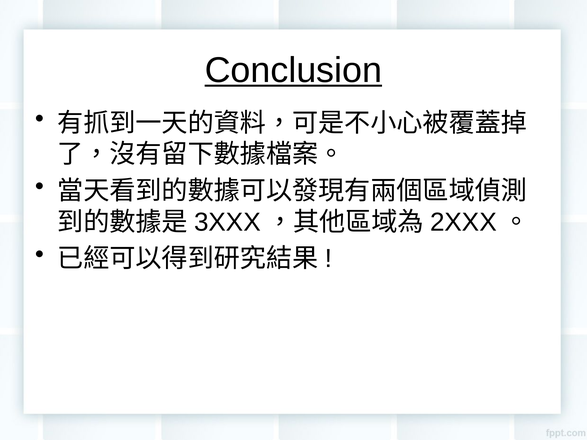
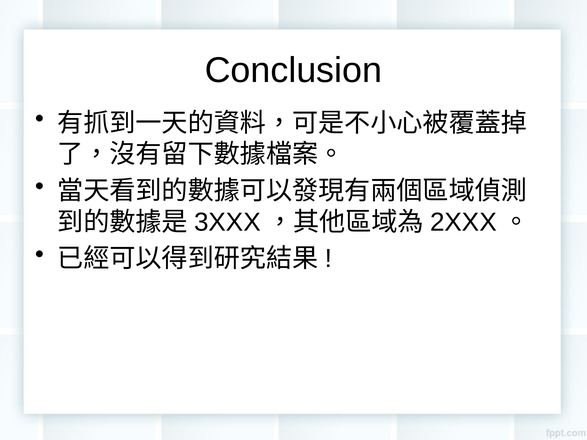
Conclusion underline: present -> none
